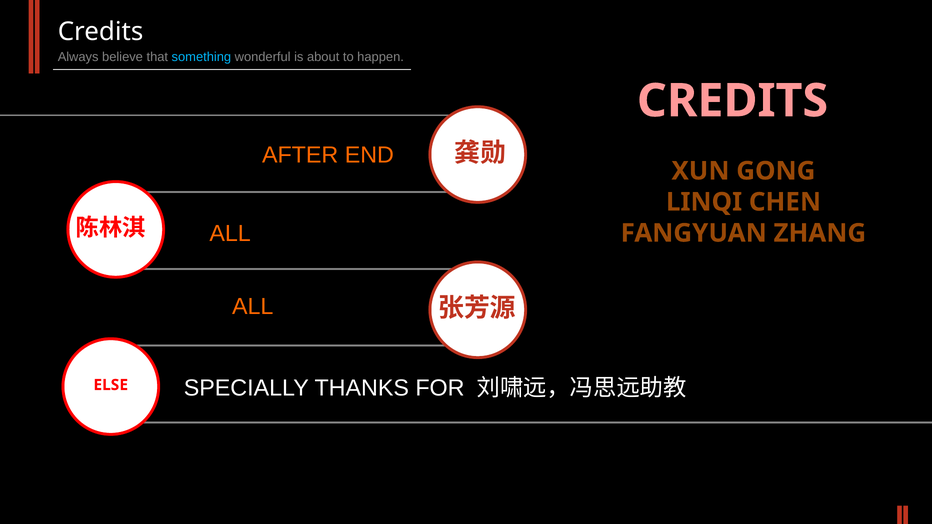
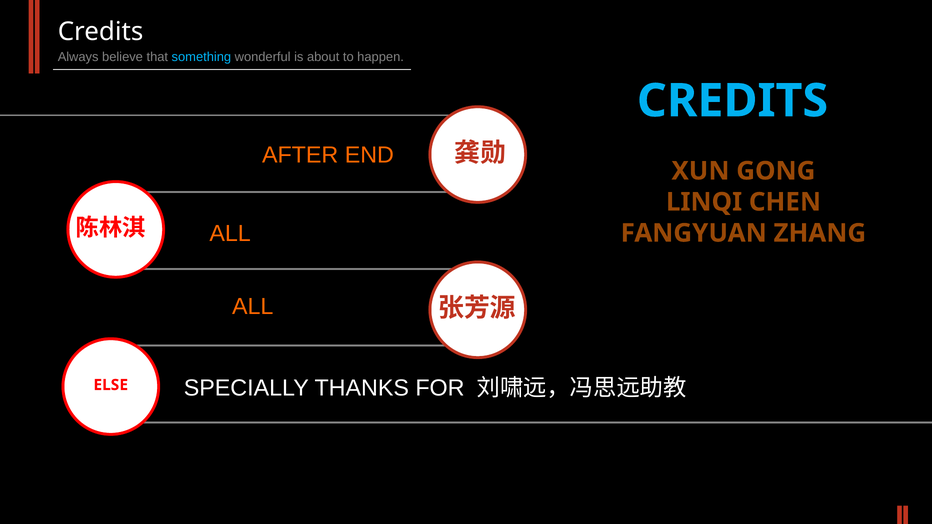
CREDITS at (733, 101) colour: pink -> light blue
